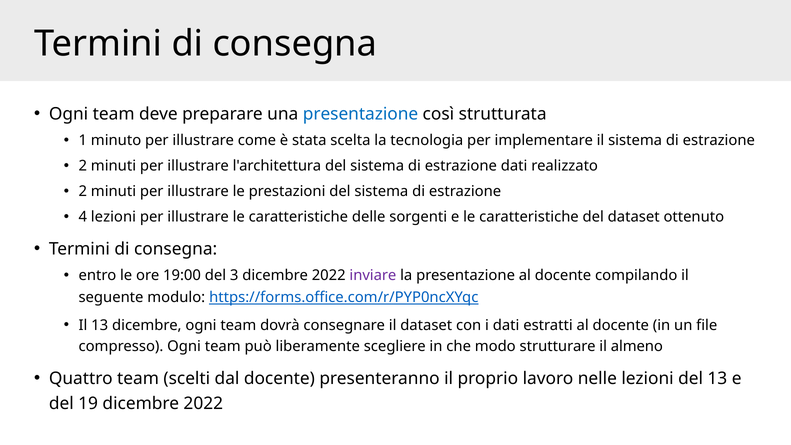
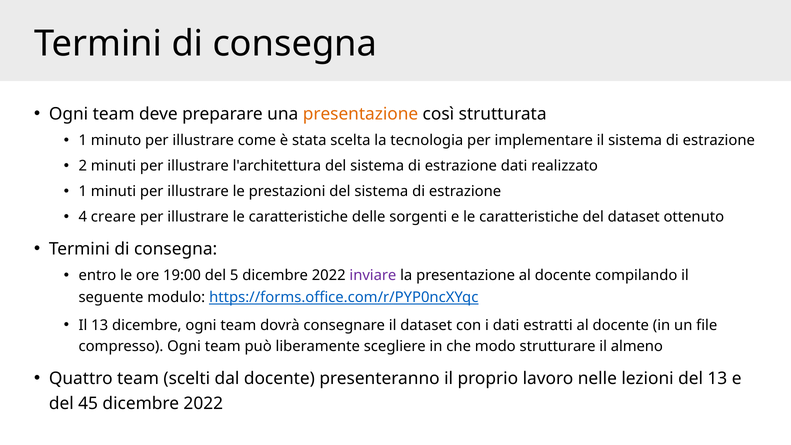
presentazione at (360, 114) colour: blue -> orange
2 at (83, 191): 2 -> 1
4 lezioni: lezioni -> creare
3: 3 -> 5
19: 19 -> 45
